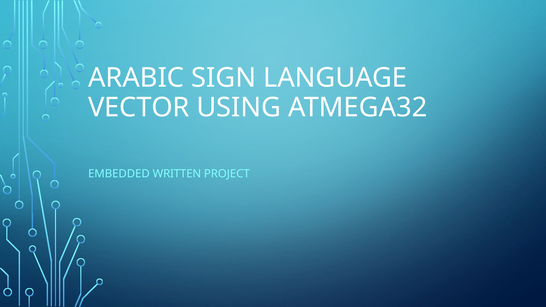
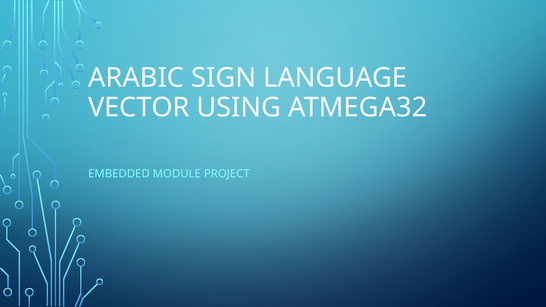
WRITTEN: WRITTEN -> MODULE
